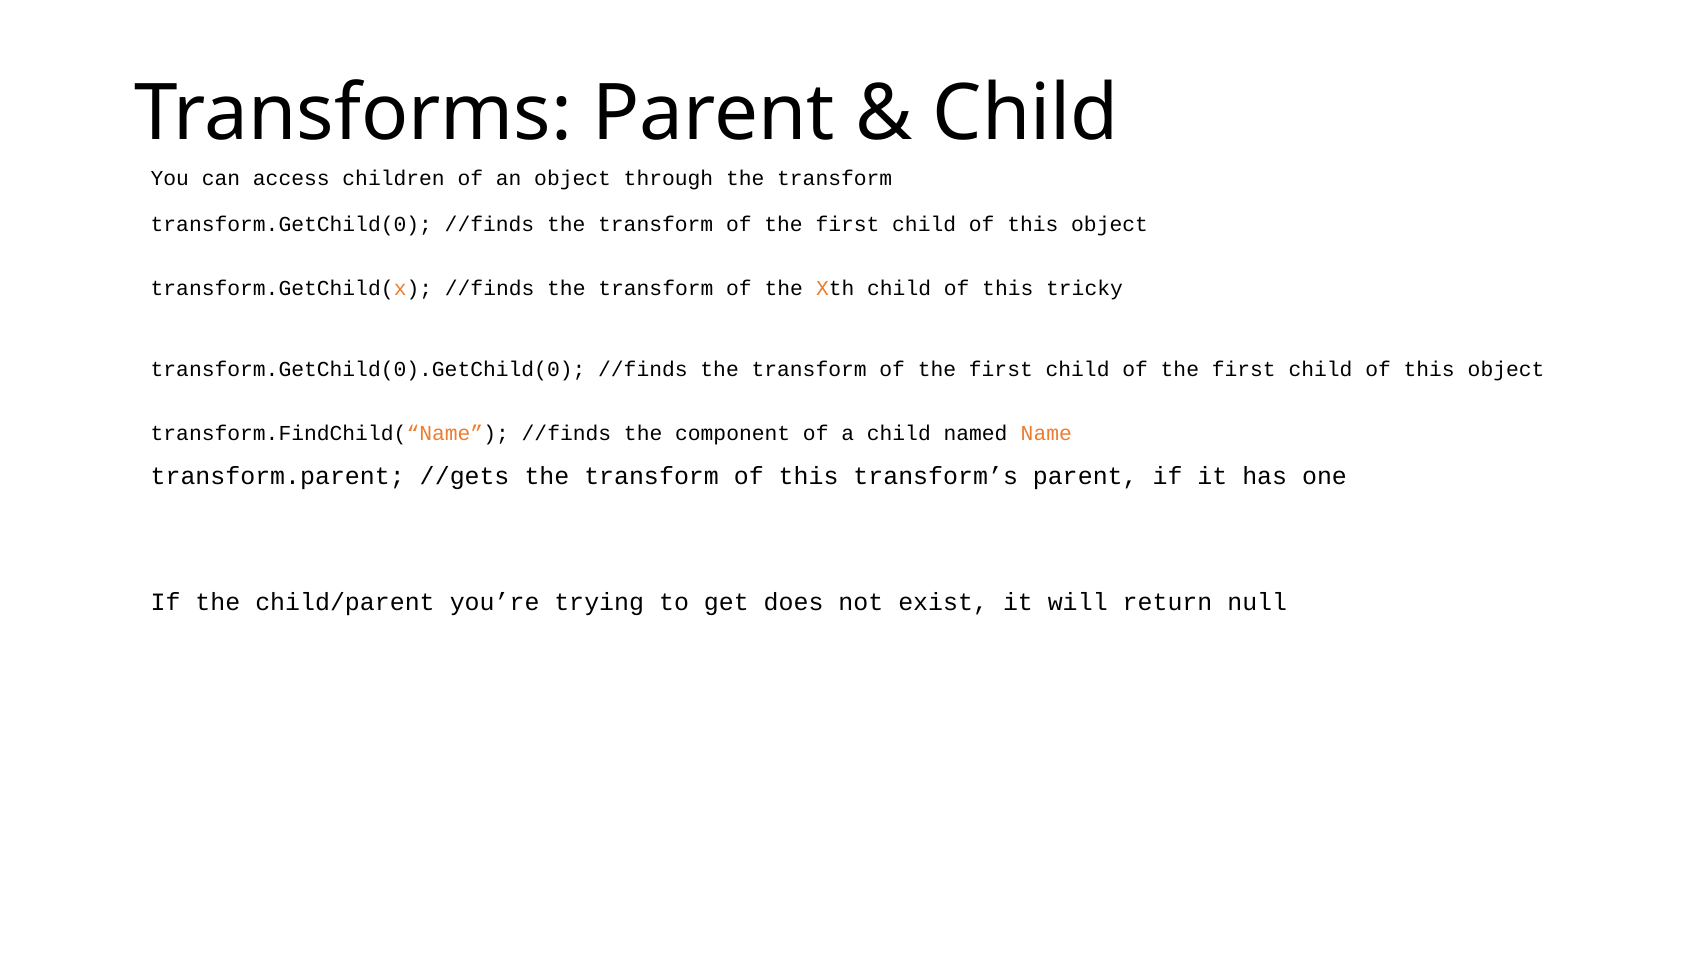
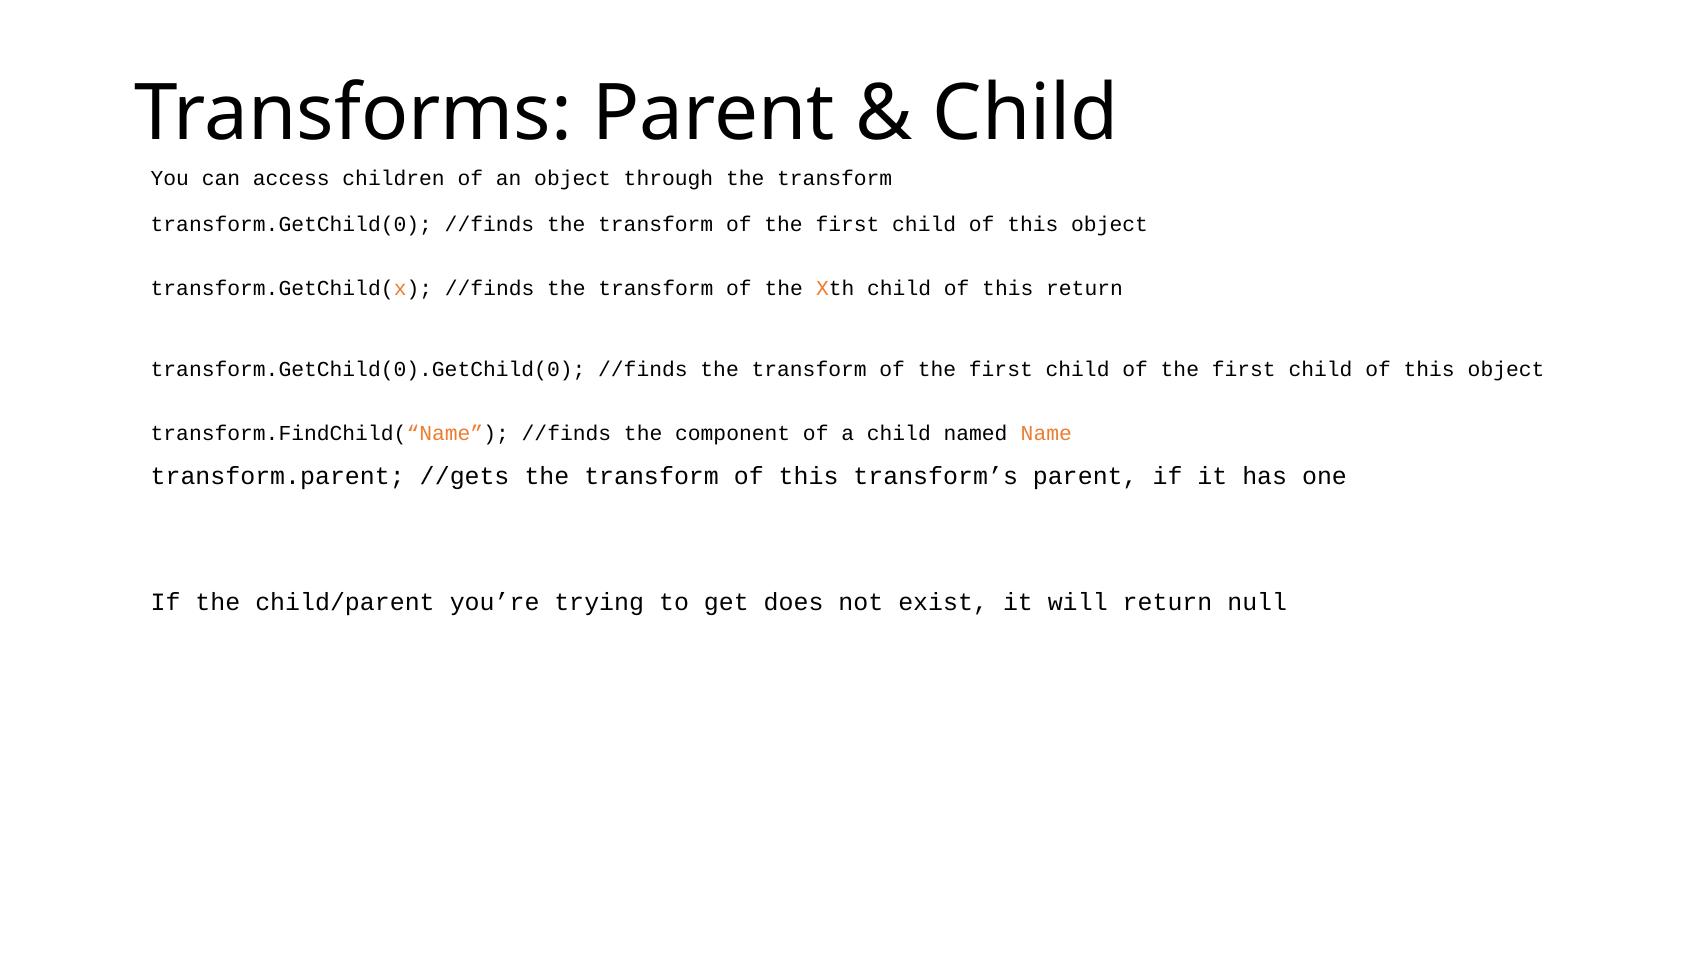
this tricky: tricky -> return
